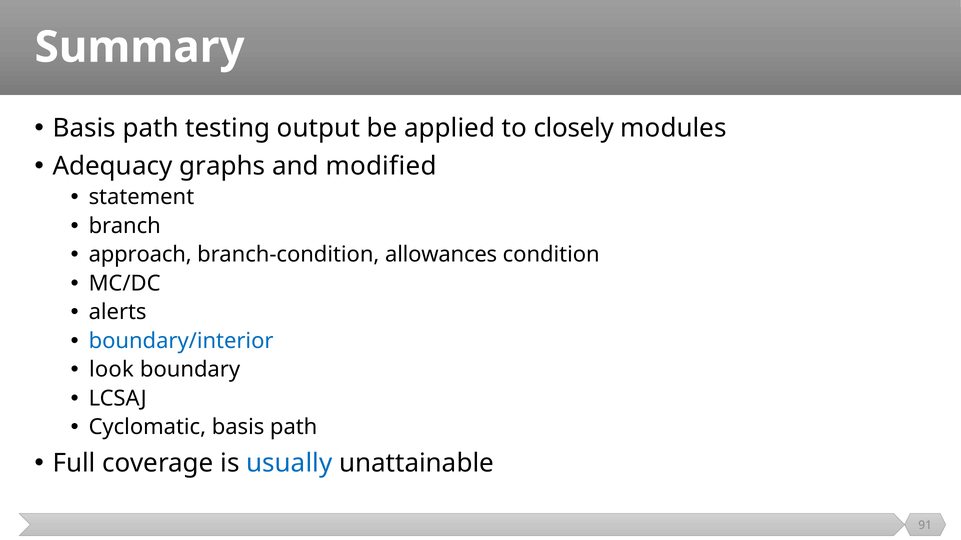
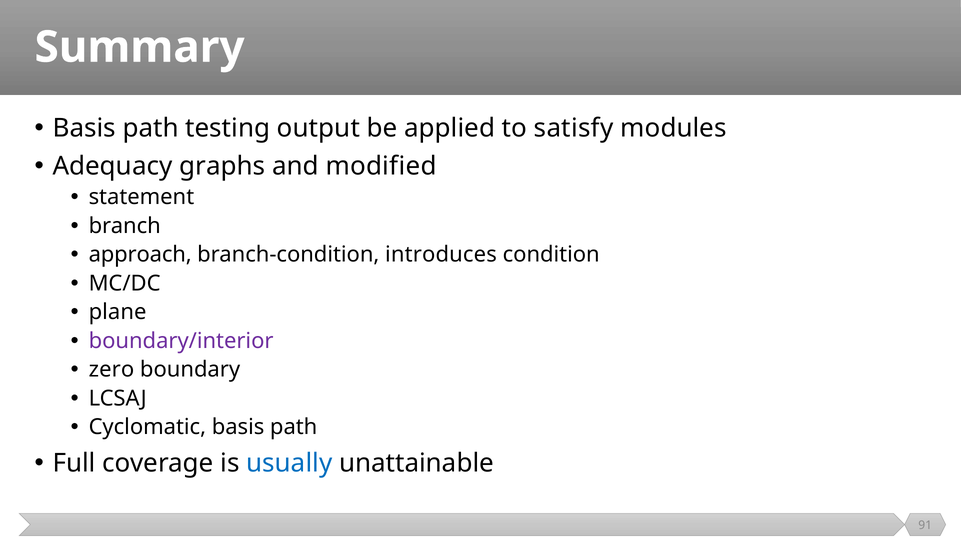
closely: closely -> satisfy
allowances: allowances -> introduces
alerts: alerts -> plane
boundary/interior colour: blue -> purple
look: look -> zero
